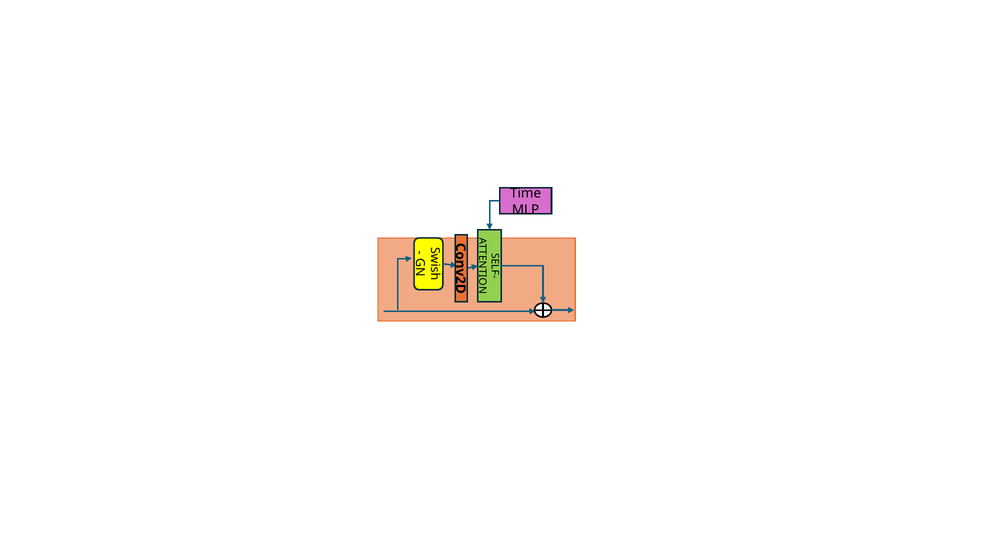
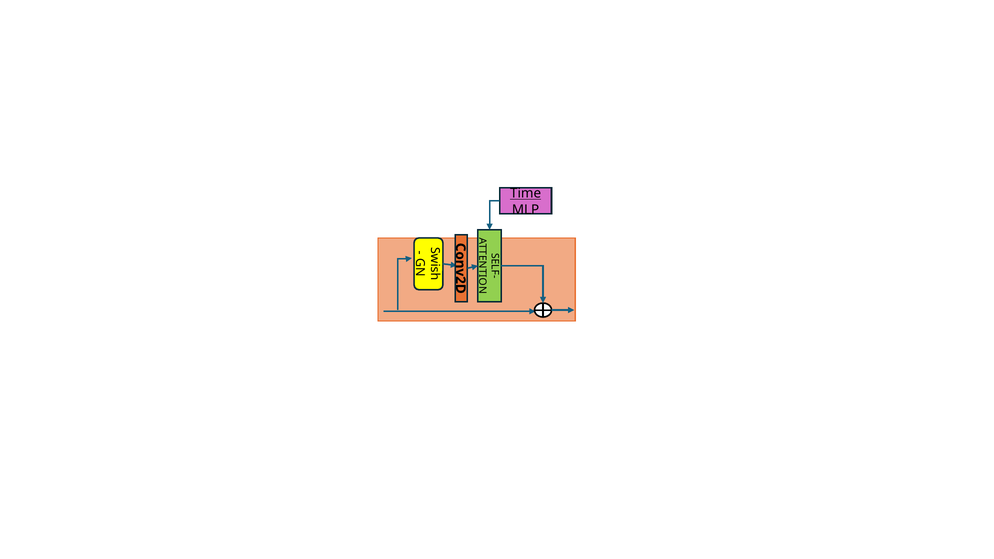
Time underline: none -> present
